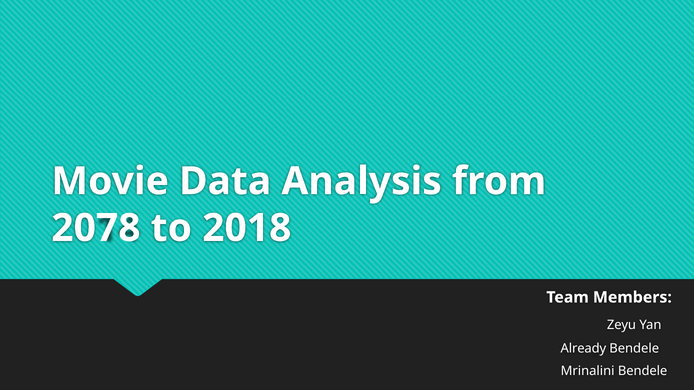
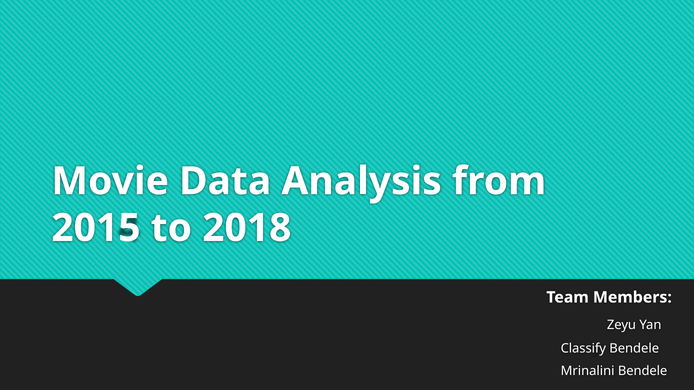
2078: 2078 -> 2015
Already: Already -> Classify
